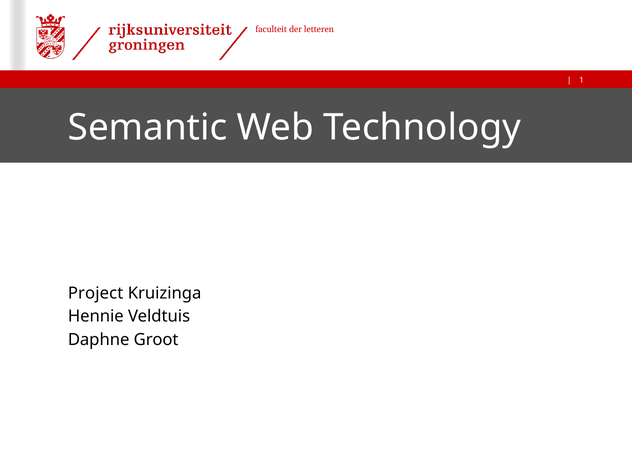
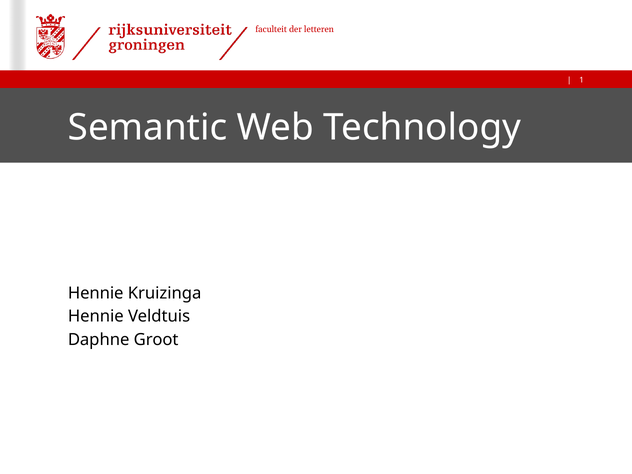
Project at (96, 293): Project -> Hennie
